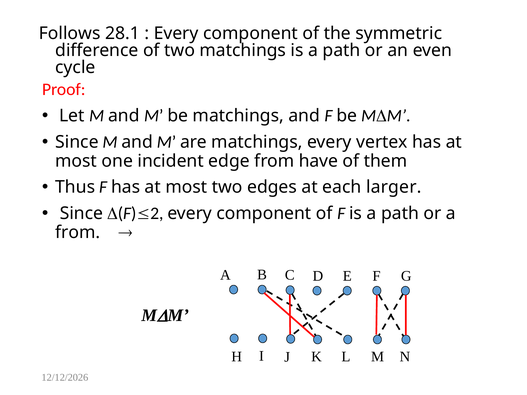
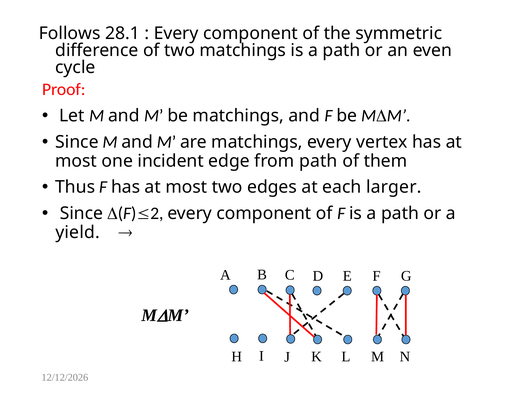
from have: have -> path
from at (78, 233): from -> yield
